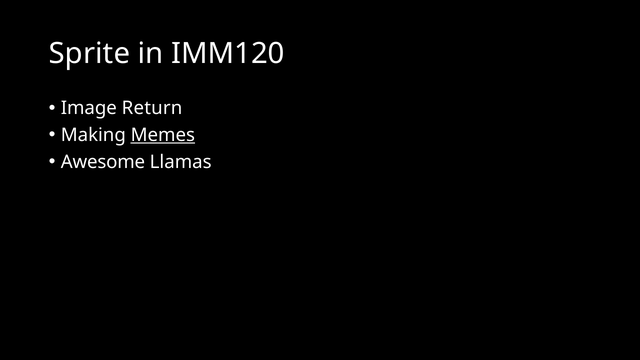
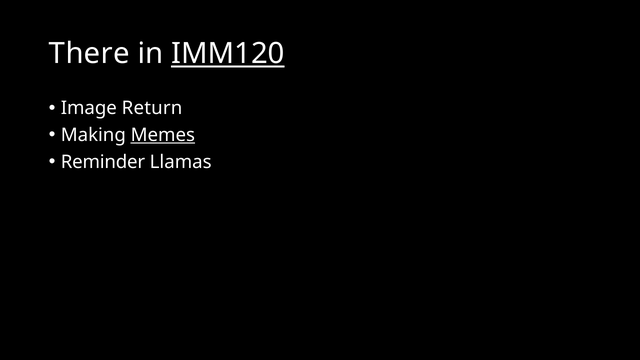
Sprite: Sprite -> There
IMM120 underline: none -> present
Awesome: Awesome -> Reminder
